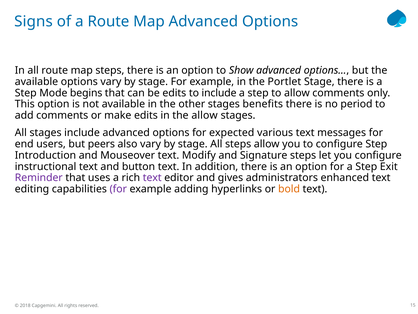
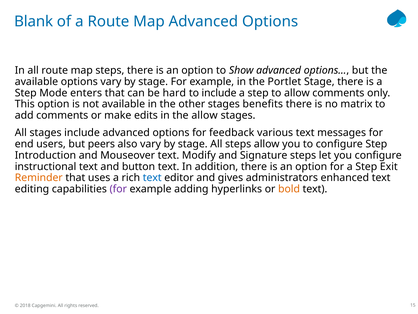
Signs: Signs -> Blank
begins: begins -> enters
be edits: edits -> hard
period: period -> matrix
expected: expected -> feedback
Reminder colour: purple -> orange
text at (152, 178) colour: purple -> blue
